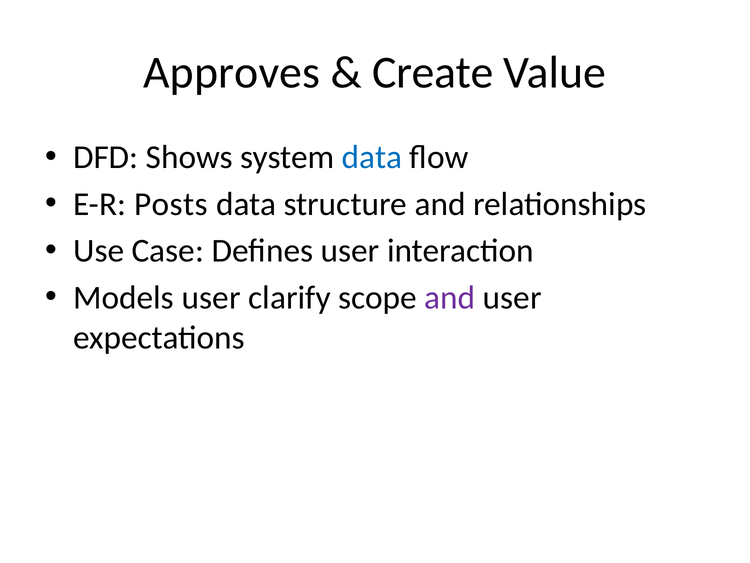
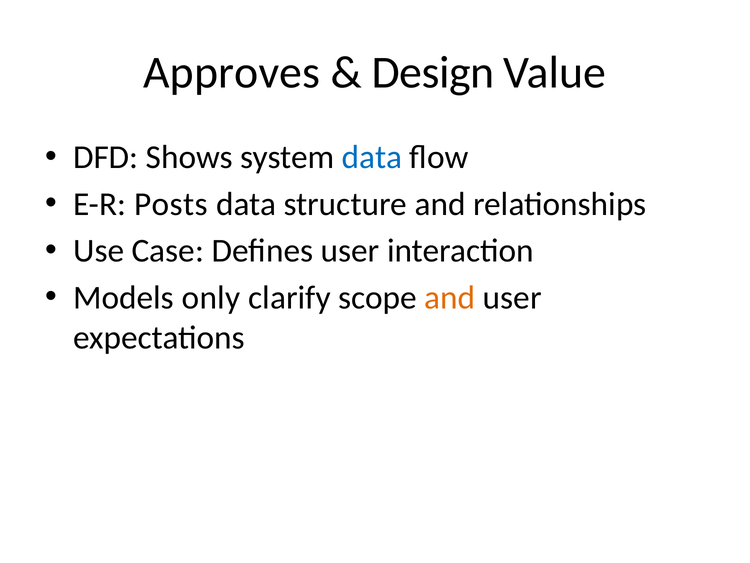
Create: Create -> Design
Models user: user -> only
and at (450, 297) colour: purple -> orange
